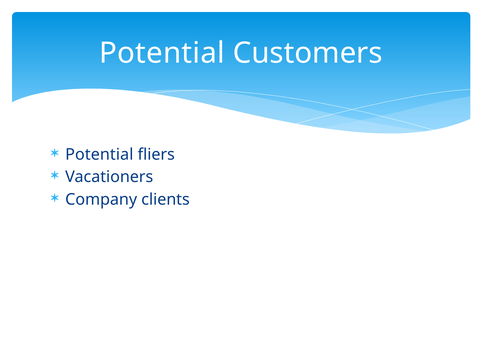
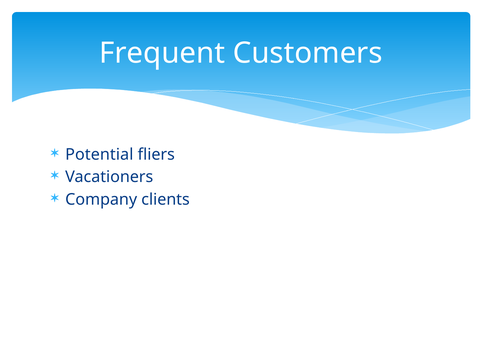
Potential at (162, 53): Potential -> Frequent
